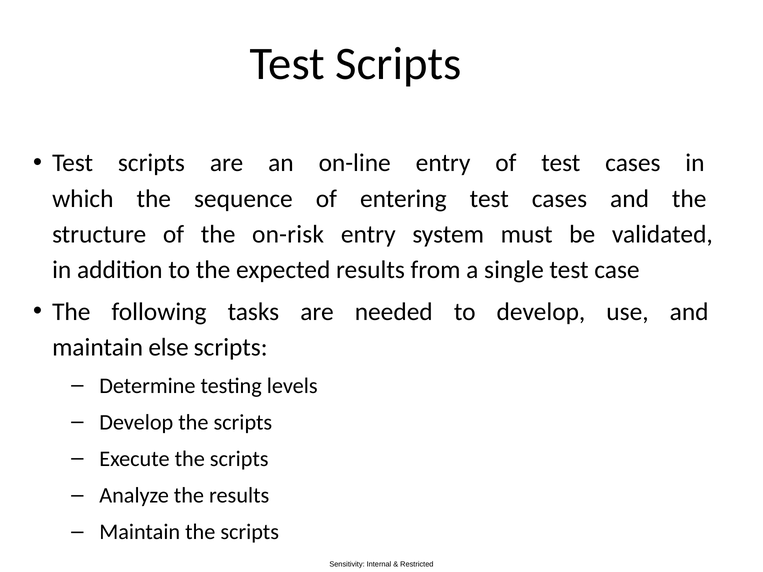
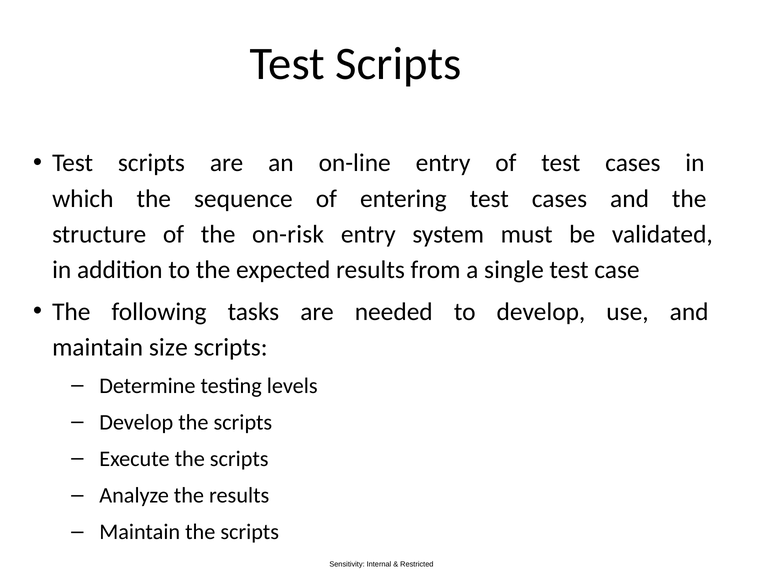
else: else -> size
